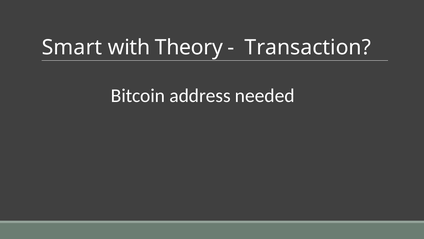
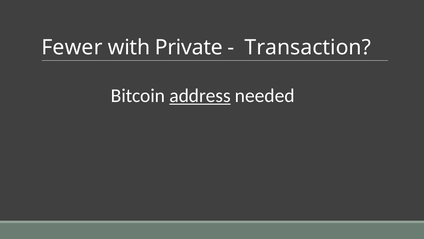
Smart: Smart -> Fewer
Theory: Theory -> Private
address underline: none -> present
